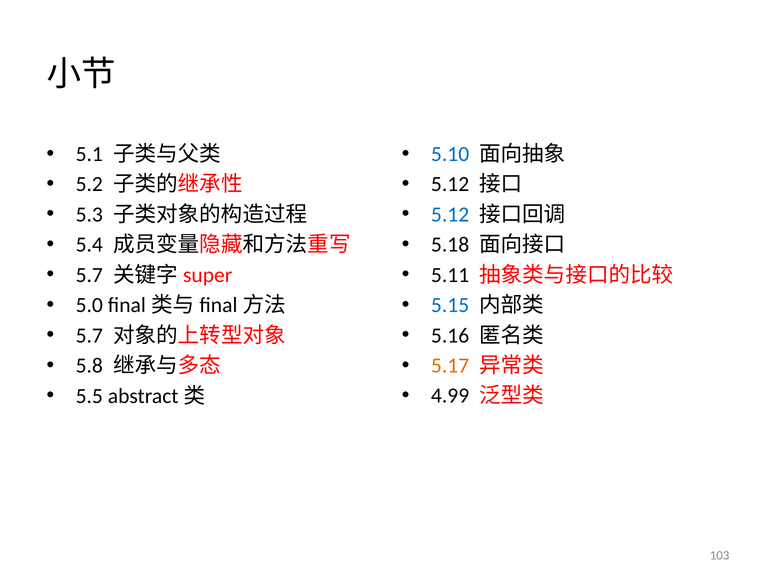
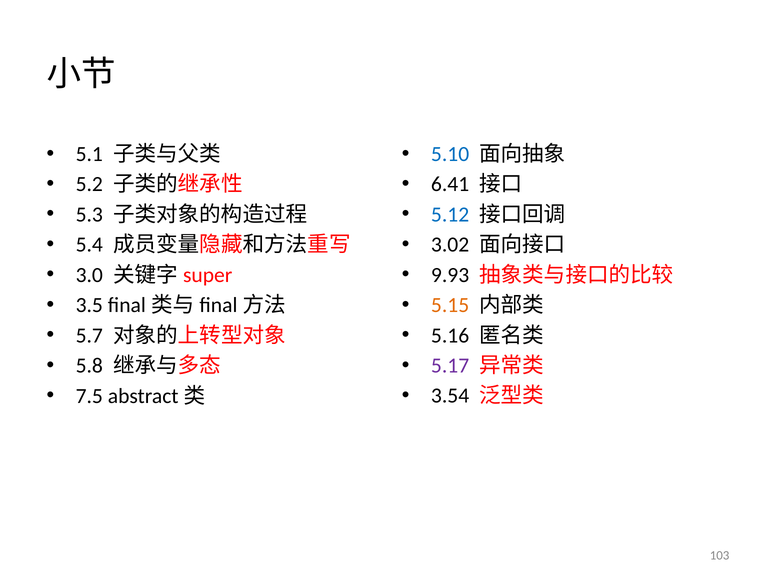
5.12 at (450, 184): 5.12 -> 6.41
5.18: 5.18 -> 3.02
5.11: 5.11 -> 9.93
5.7 at (89, 275): 5.7 -> 3.0
5.0: 5.0 -> 3.5
5.15 colour: blue -> orange
5.17 colour: orange -> purple
5.5: 5.5 -> 7.5
4.99: 4.99 -> 3.54
